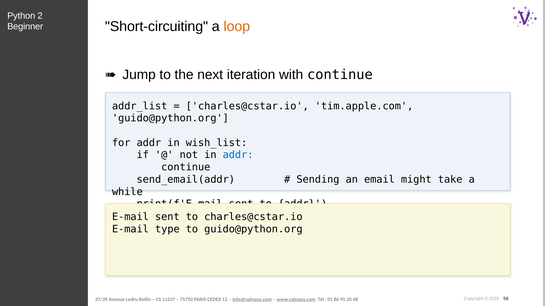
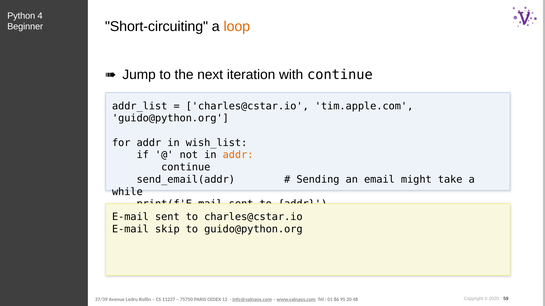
2: 2 -> 4
addr at (238, 155) colour: blue -> orange
type: type -> skip
